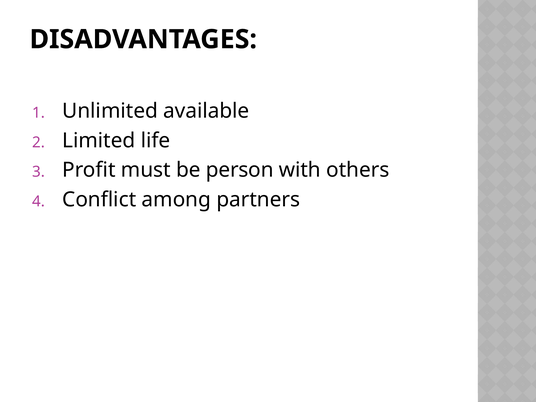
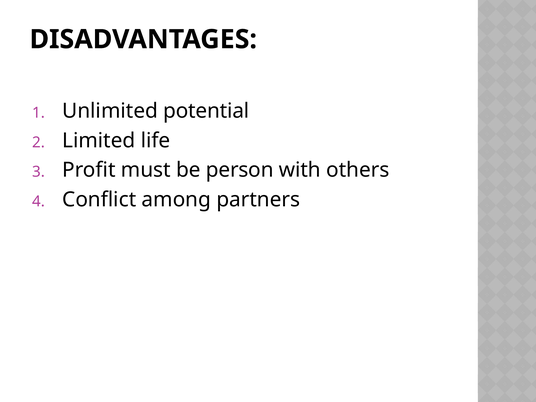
available: available -> potential
